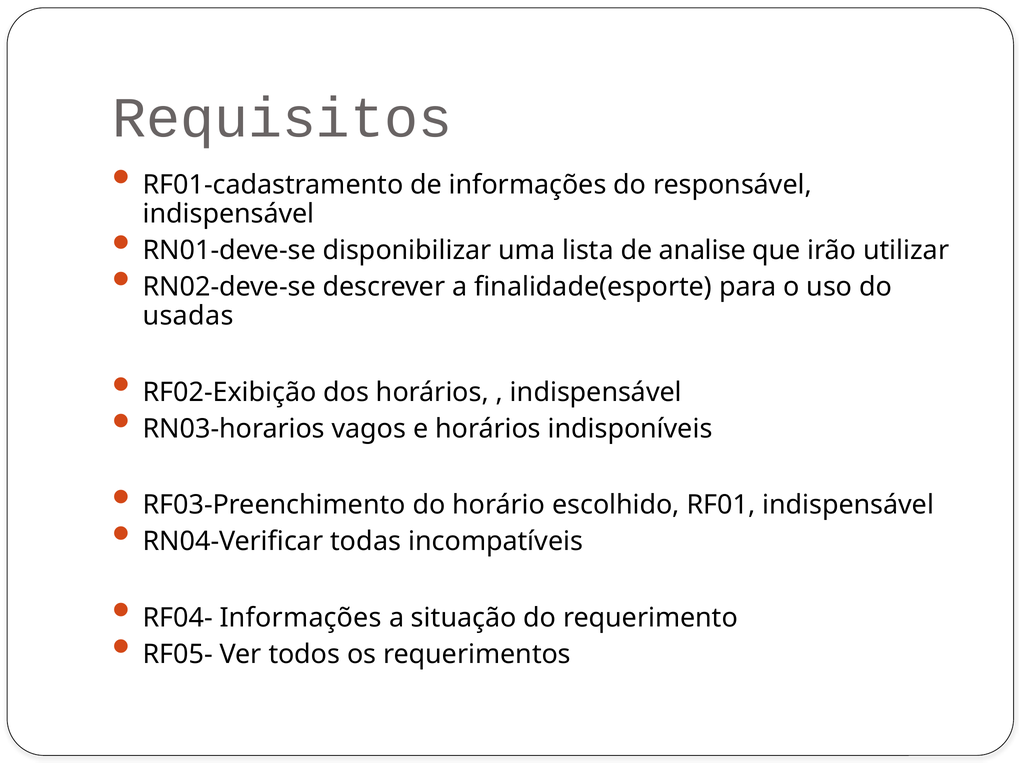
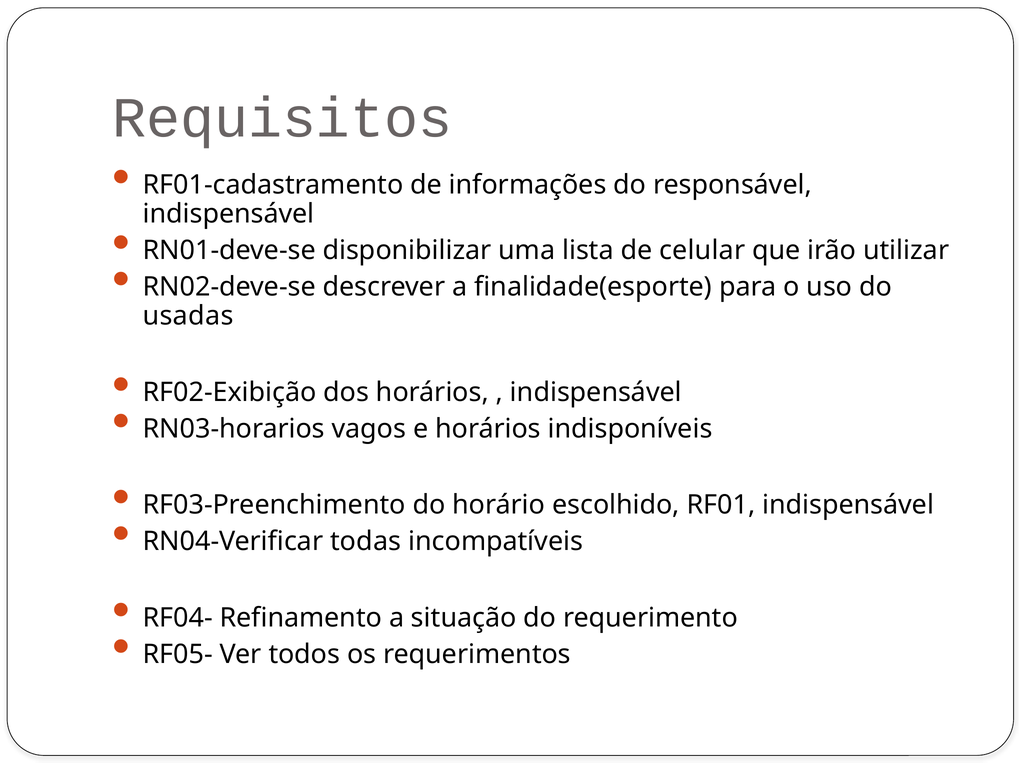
analise: analise -> celular
RF04- Informações: Informações -> Refinamento
